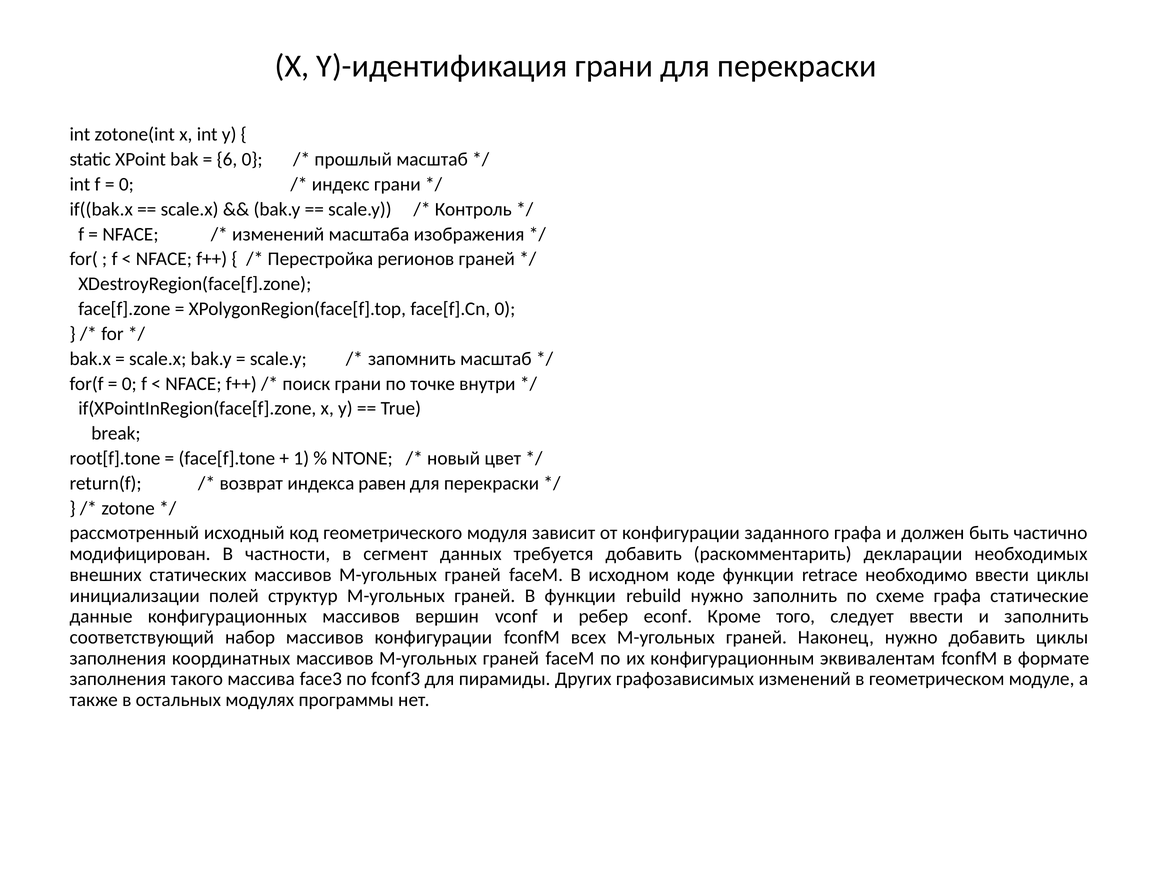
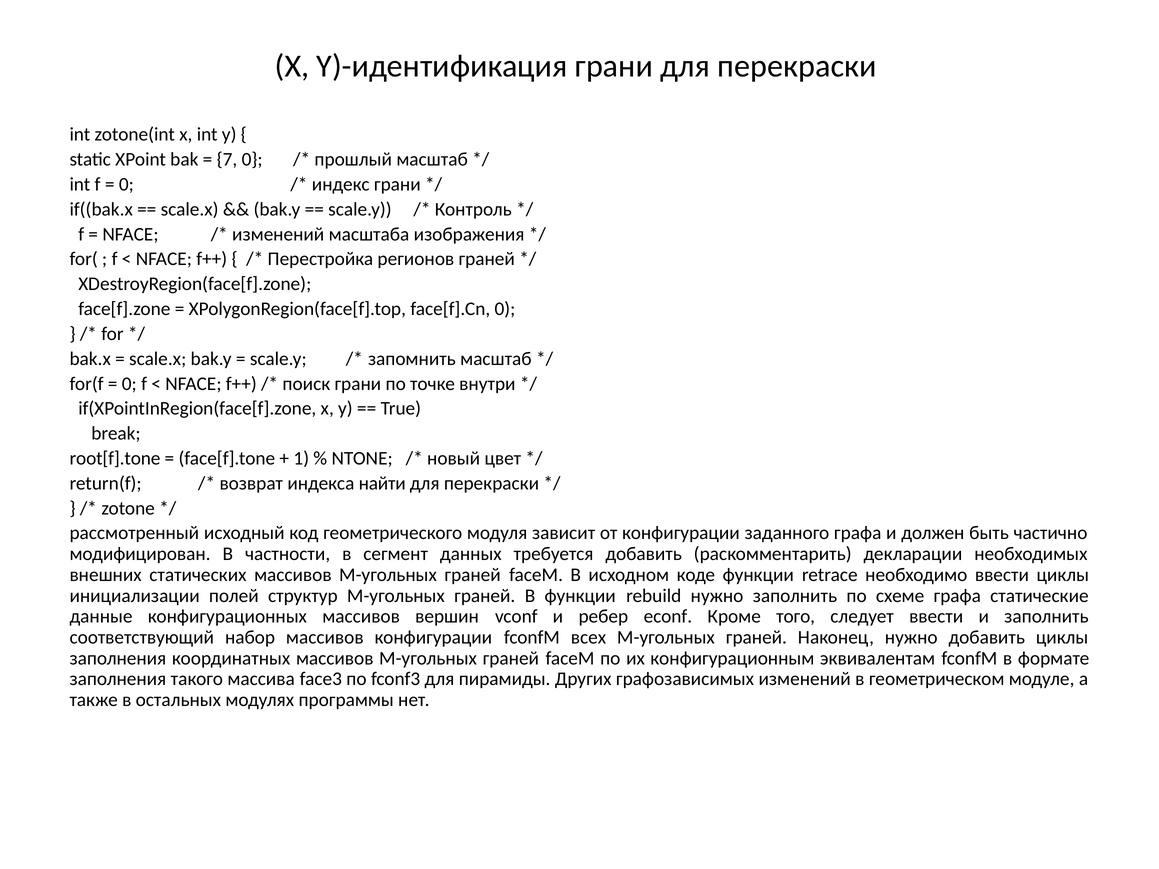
6: 6 -> 7
равен: равен -> найти
